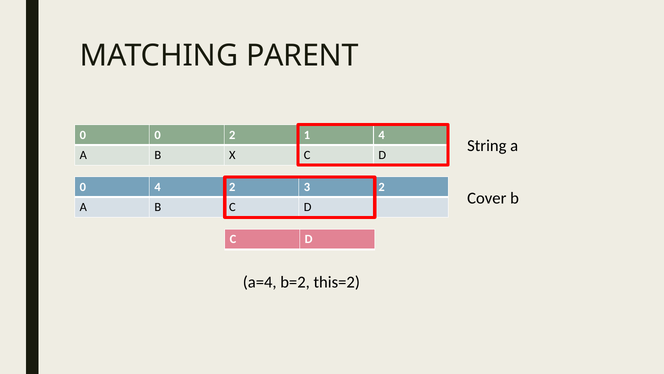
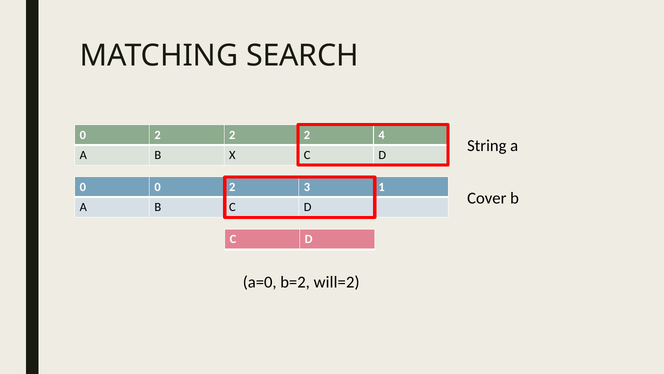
PARENT: PARENT -> SEARCH
0 at (158, 135): 0 -> 2
1 at (307, 135): 1 -> 2
0 4: 4 -> 0
3 2: 2 -> 1
a=4: a=4 -> a=0
this=2: this=2 -> will=2
